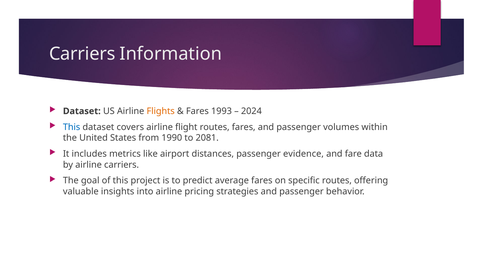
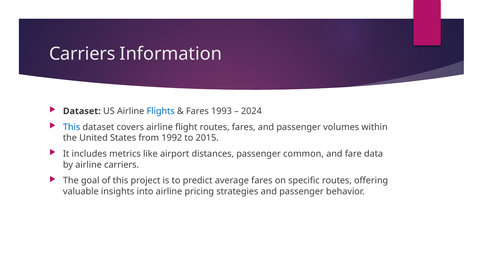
Flights colour: orange -> blue
1990: 1990 -> 1992
2081: 2081 -> 2015
evidence: evidence -> common
